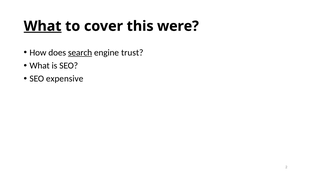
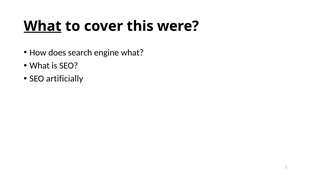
search underline: present -> none
engine trust: trust -> what
expensive: expensive -> artificially
